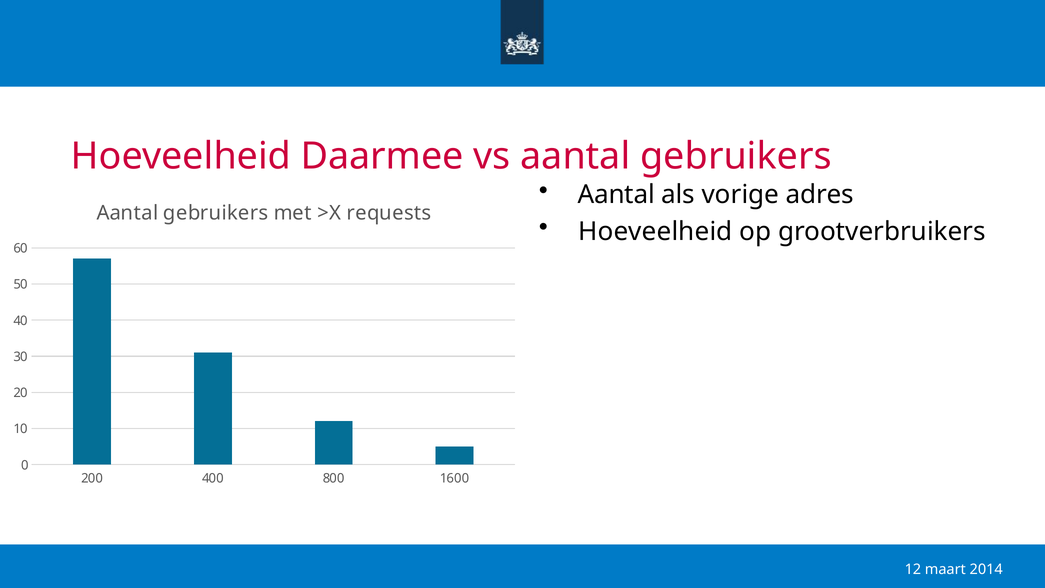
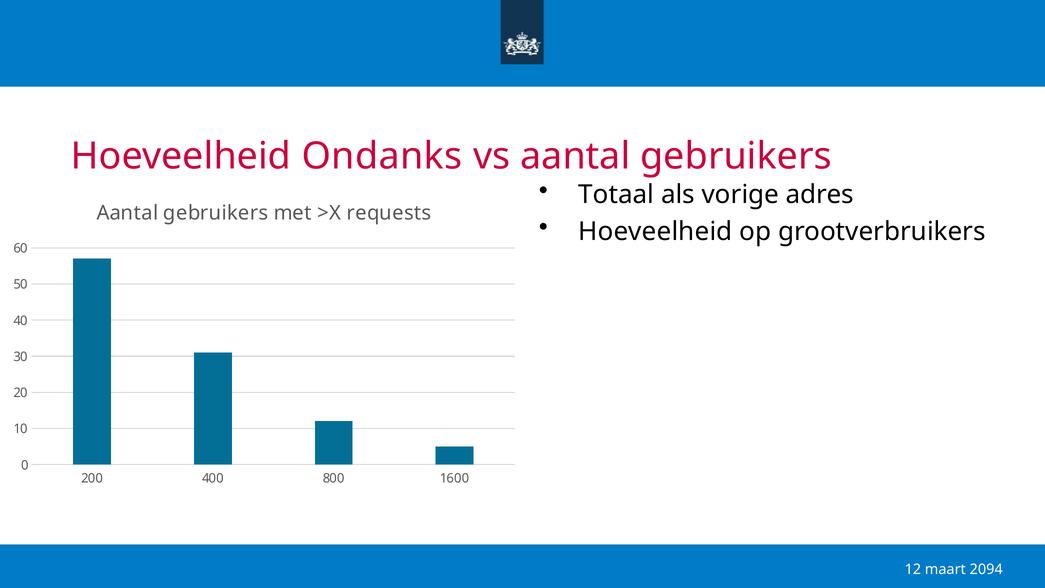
Daarmee: Daarmee -> Ondanks
Aantal at (616, 195): Aantal -> Totaal
2014: 2014 -> 2094
